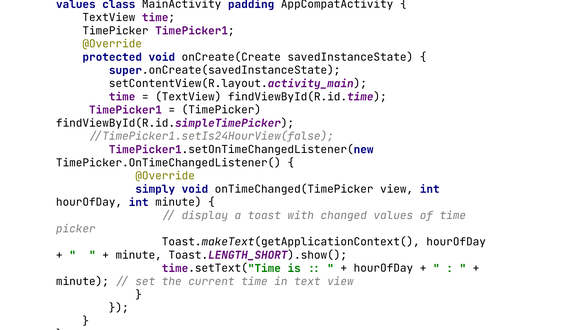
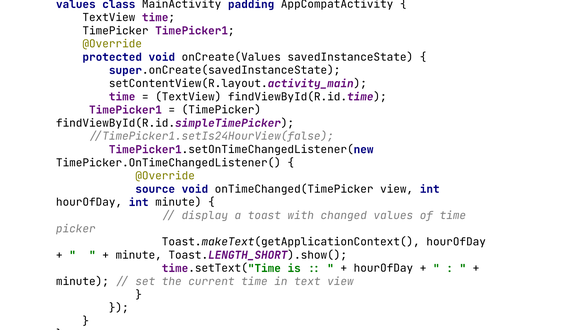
onCreate(Create: onCreate(Create -> onCreate(Values
simply: simply -> source
